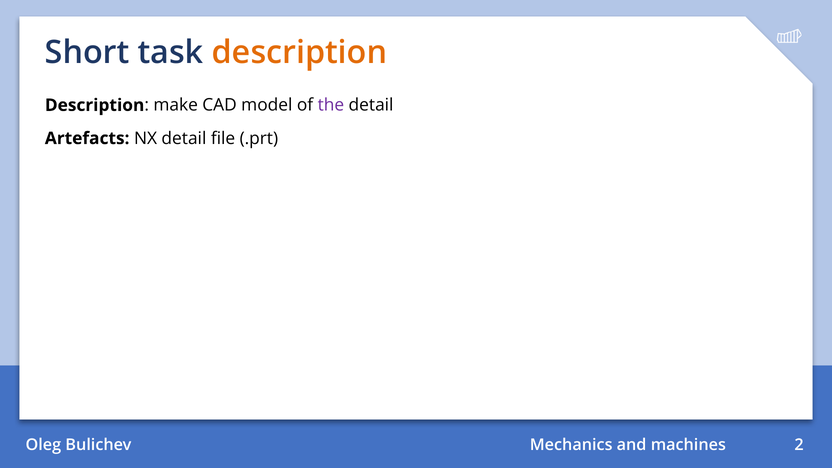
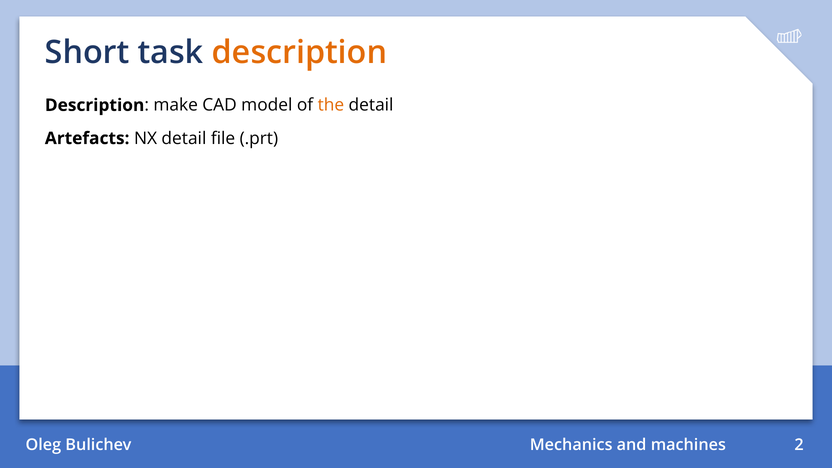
the colour: purple -> orange
